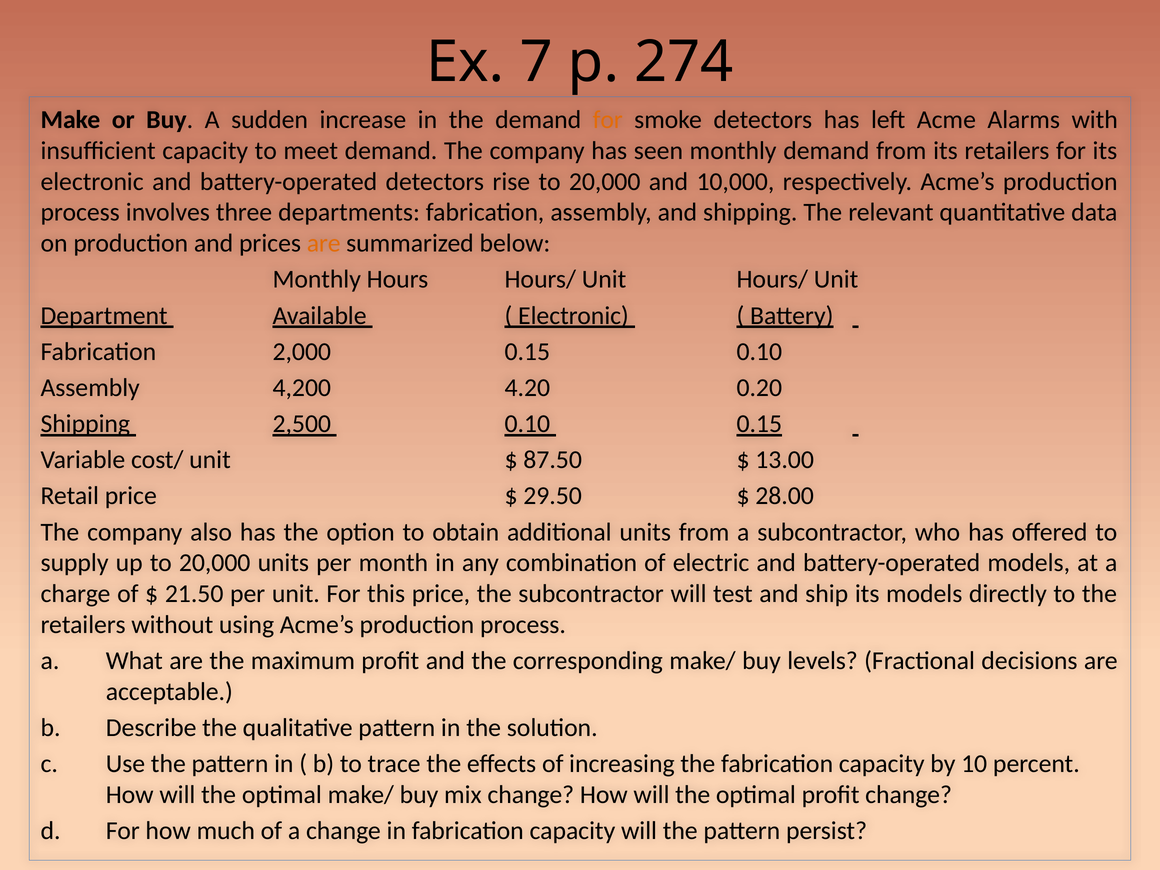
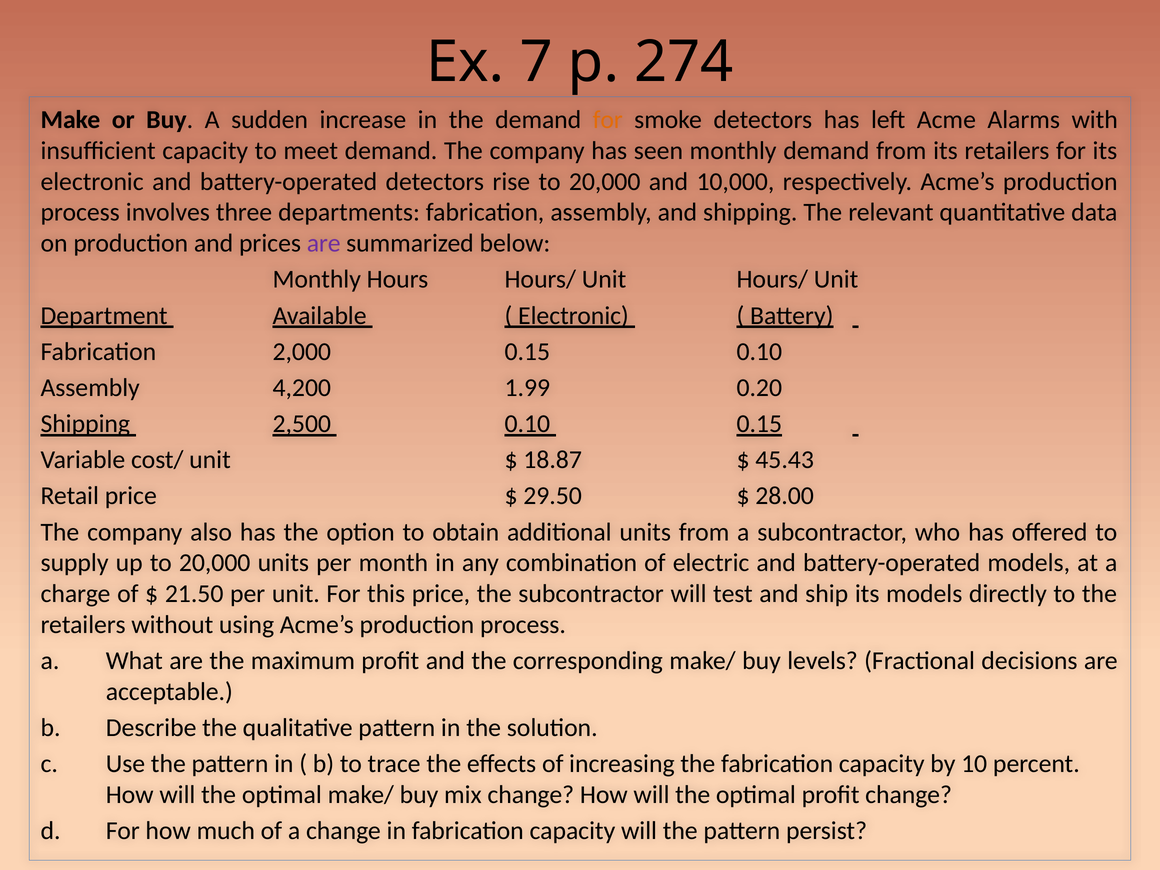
are at (324, 243) colour: orange -> purple
4.20: 4.20 -> 1.99
87.50: 87.50 -> 18.87
13.00: 13.00 -> 45.43
